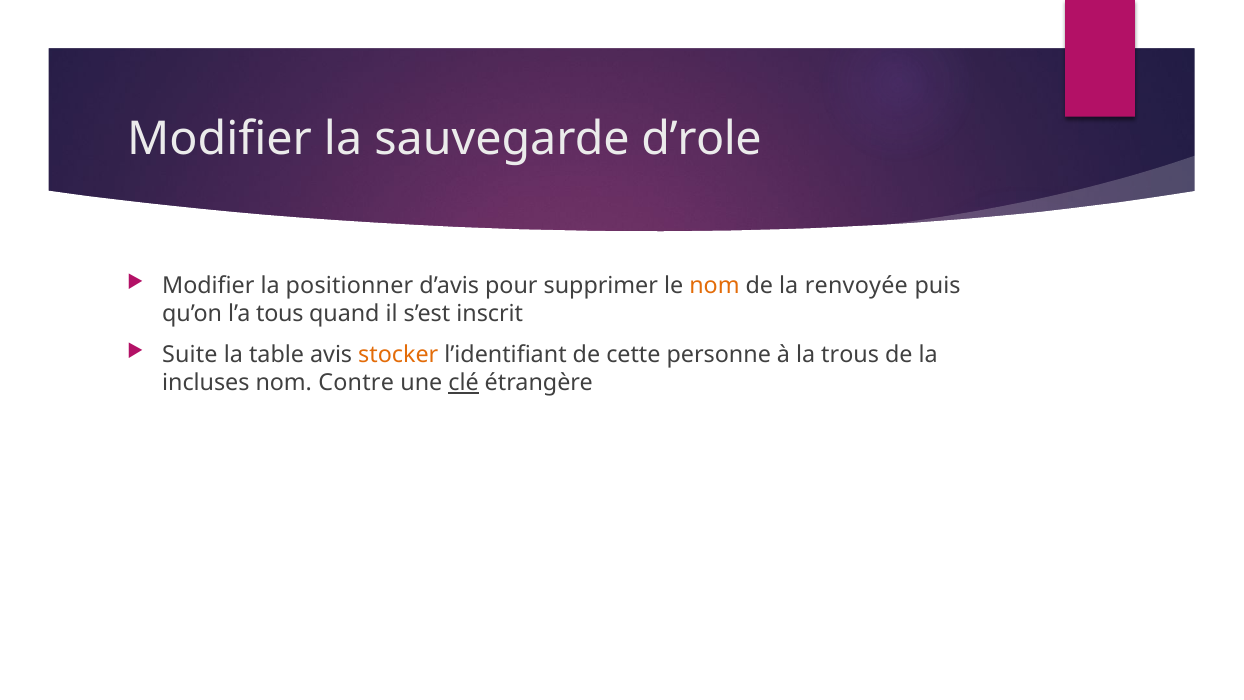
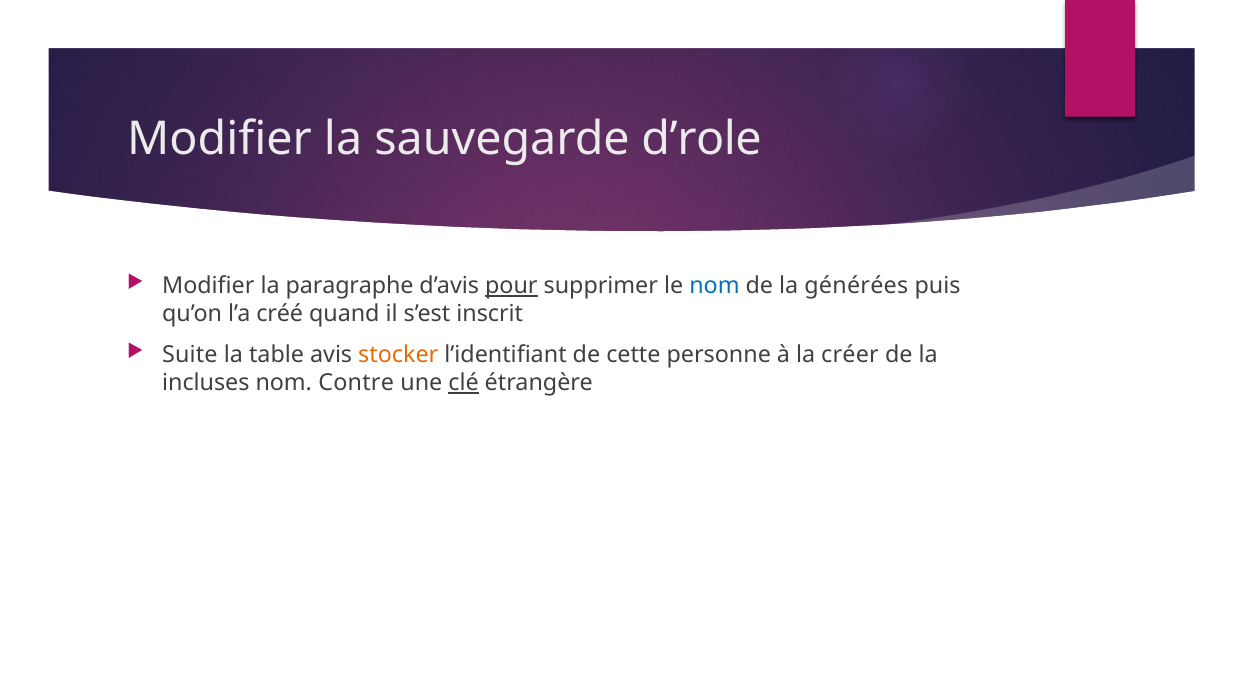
positionner: positionner -> paragraphe
pour underline: none -> present
nom at (714, 286) colour: orange -> blue
renvoyée: renvoyée -> générées
tous: tous -> créé
trous: trous -> créer
